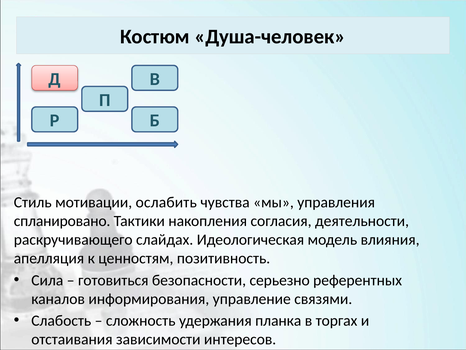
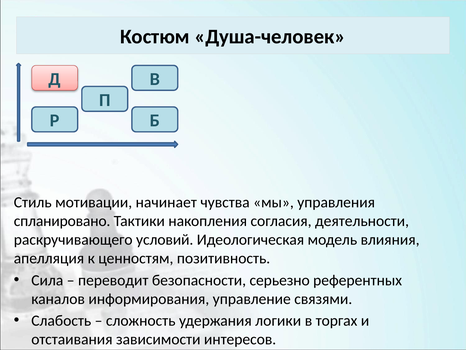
ослабить: ослабить -> начинает
слайдах: слайдах -> условий
готовиться: готовиться -> переводит
планка: планка -> логики
